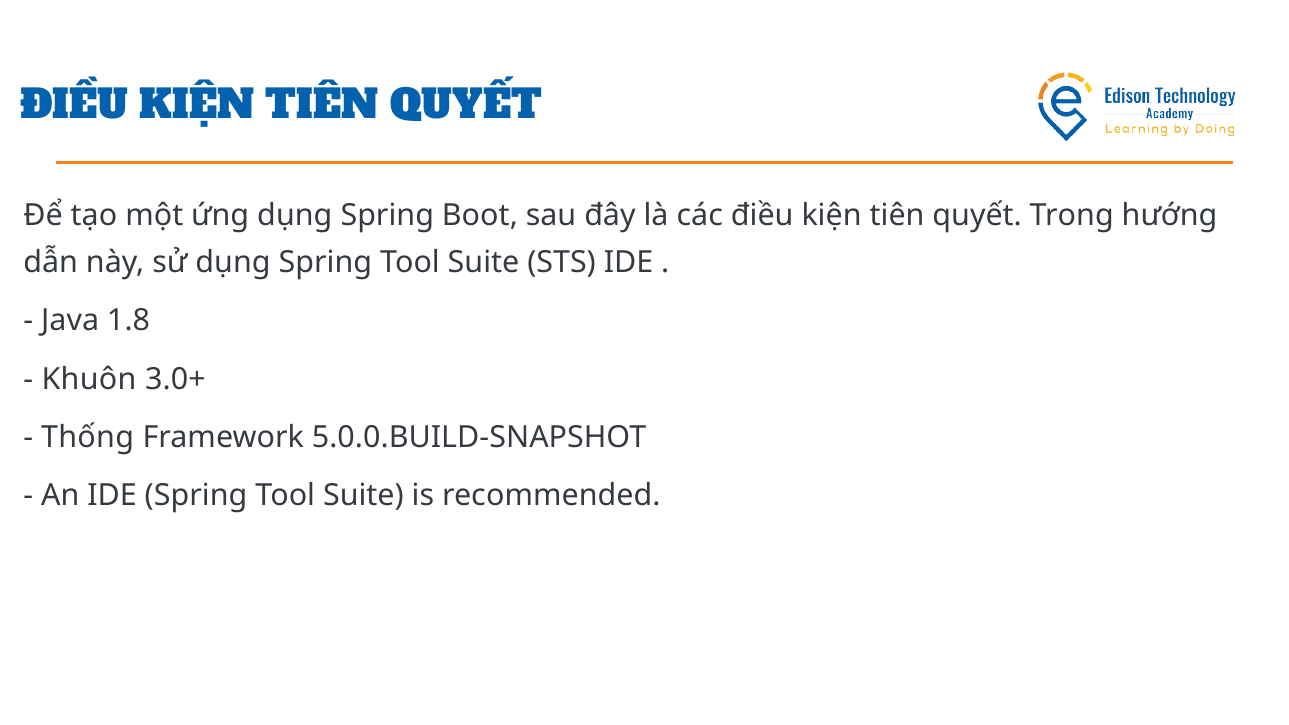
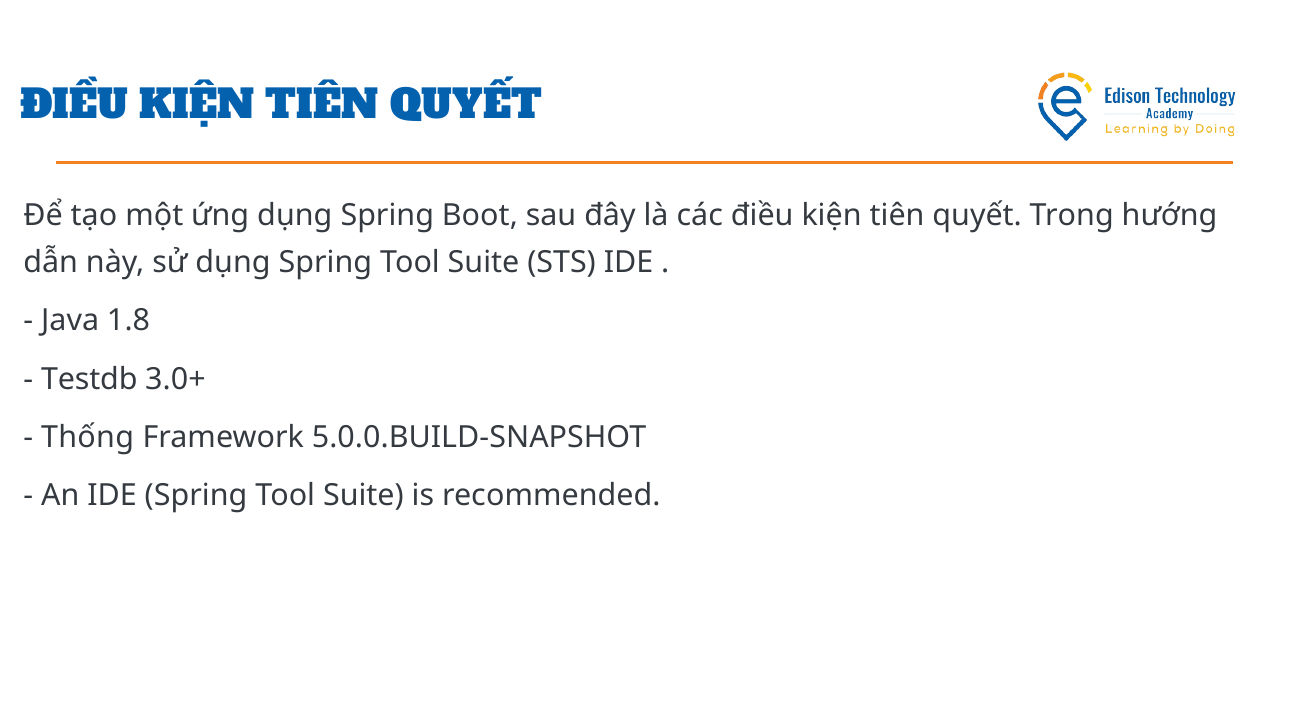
Khuôn: Khuôn -> Testdb
